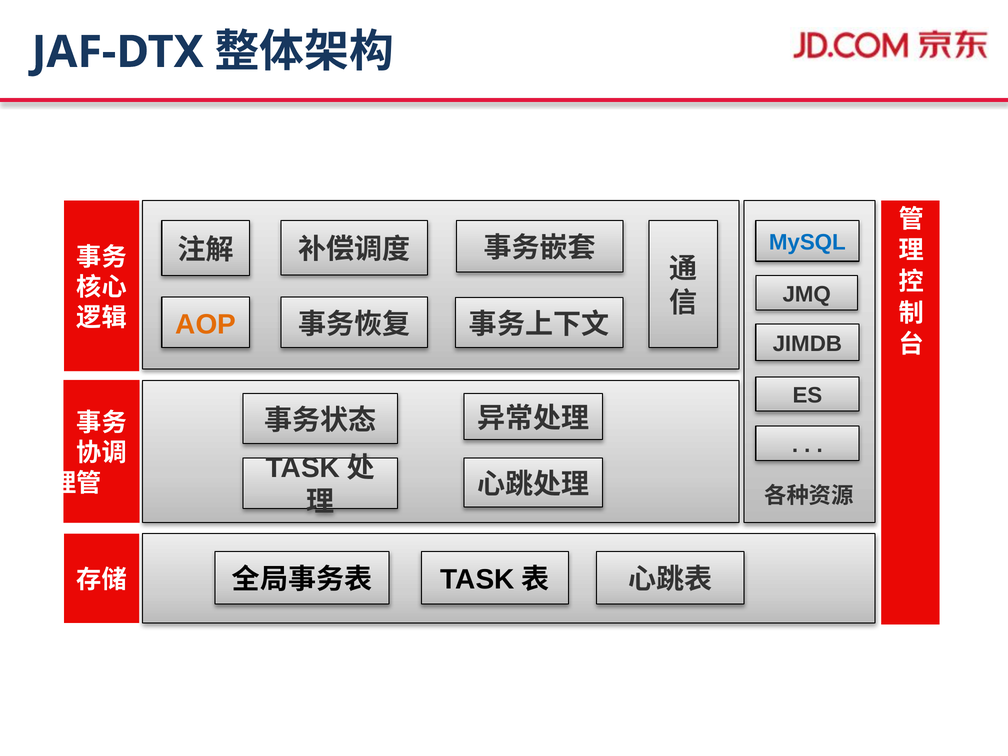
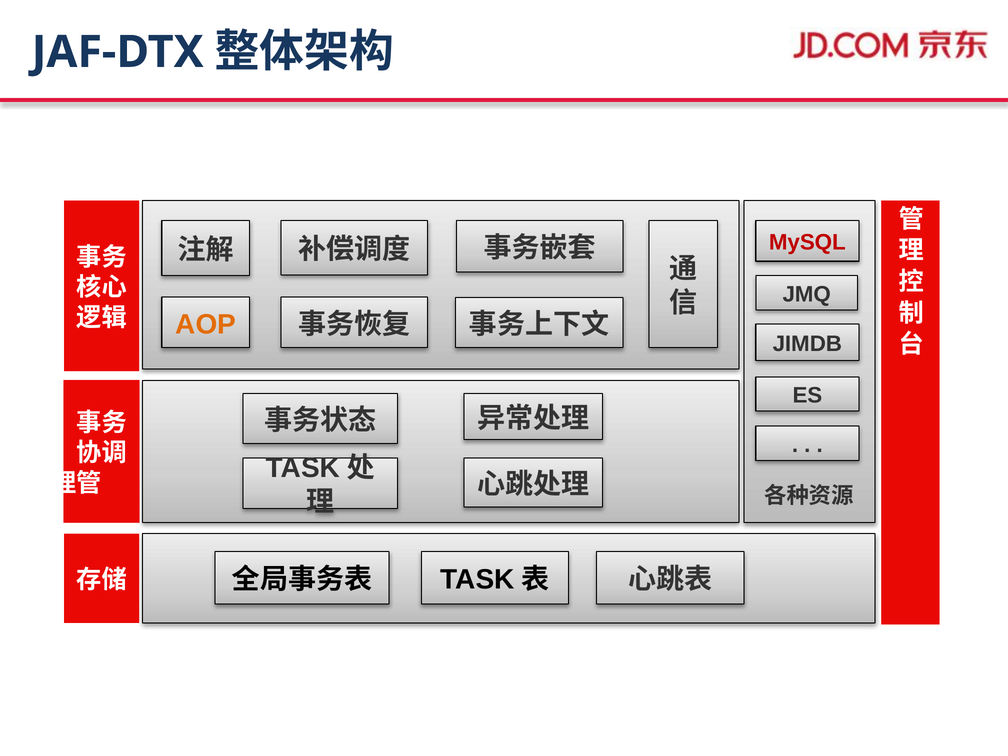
MySQL colour: blue -> red
